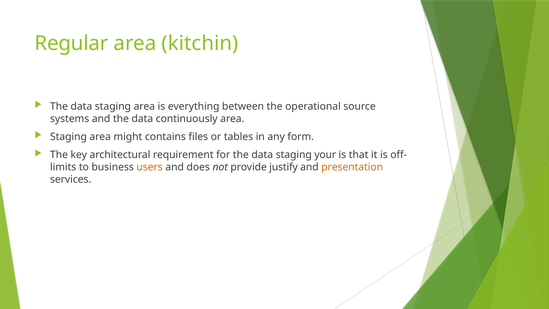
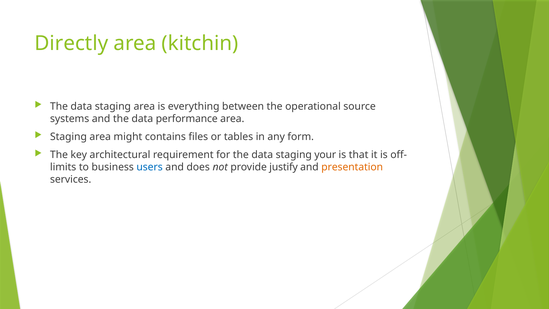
Regular: Regular -> Directly
continuously: continuously -> performance
users colour: orange -> blue
